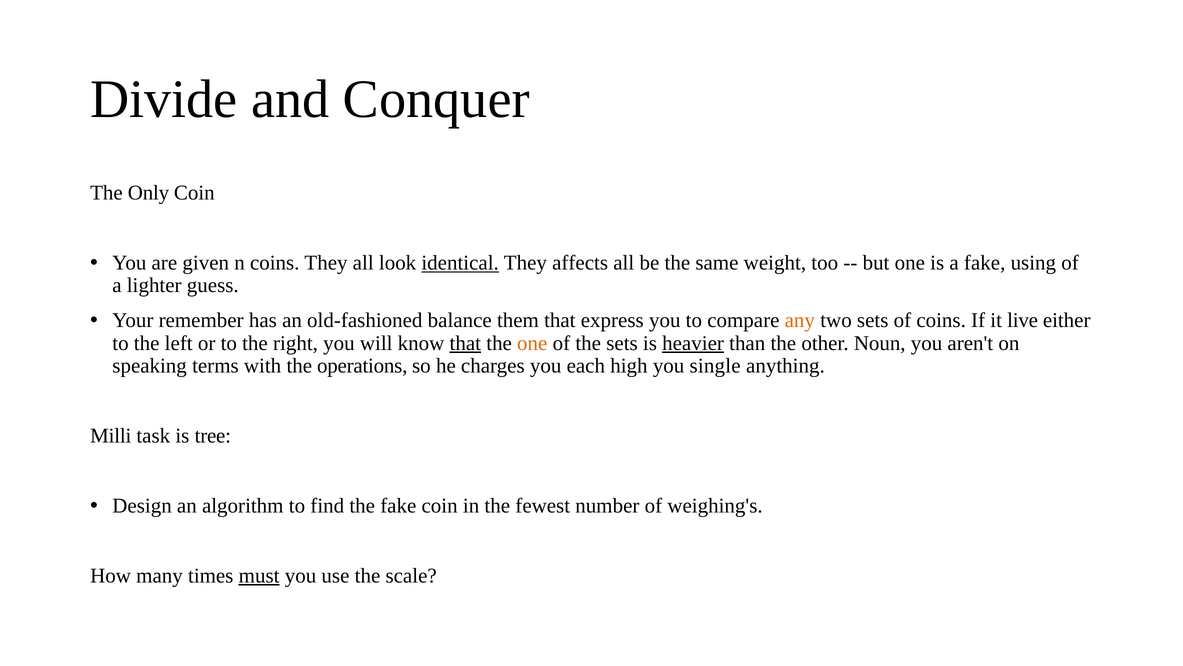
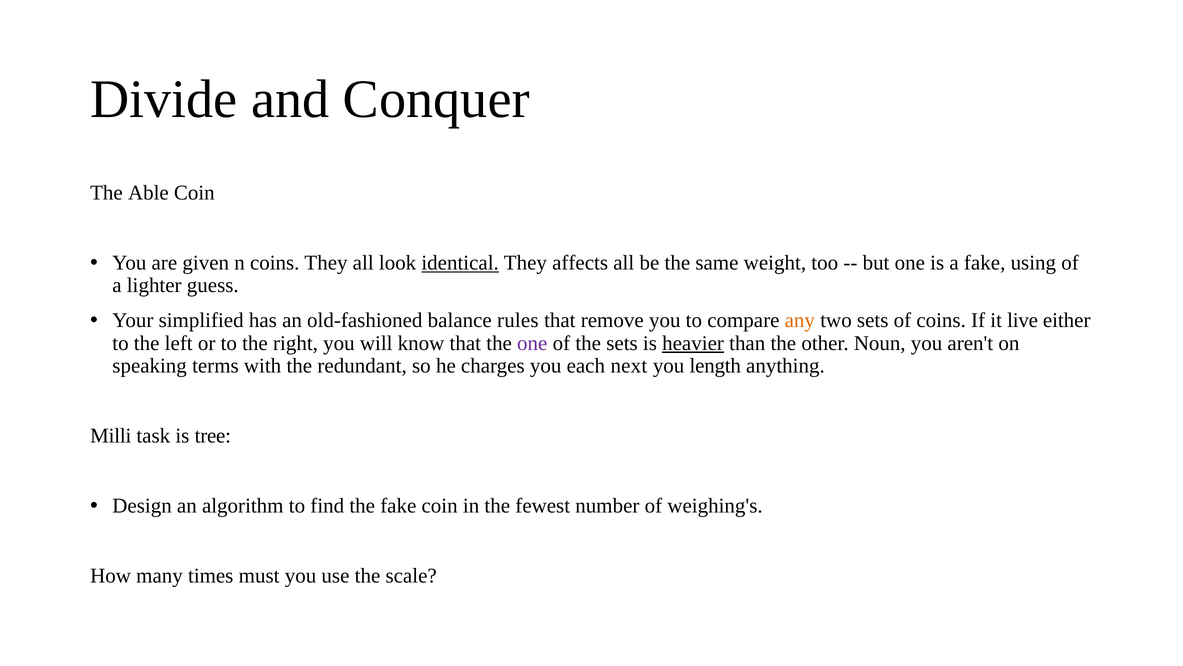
Only: Only -> Able
remember: remember -> simplified
them: them -> rules
express: express -> remove
that at (465, 343) underline: present -> none
one at (532, 343) colour: orange -> purple
operations: operations -> redundant
high: high -> next
single: single -> length
must underline: present -> none
